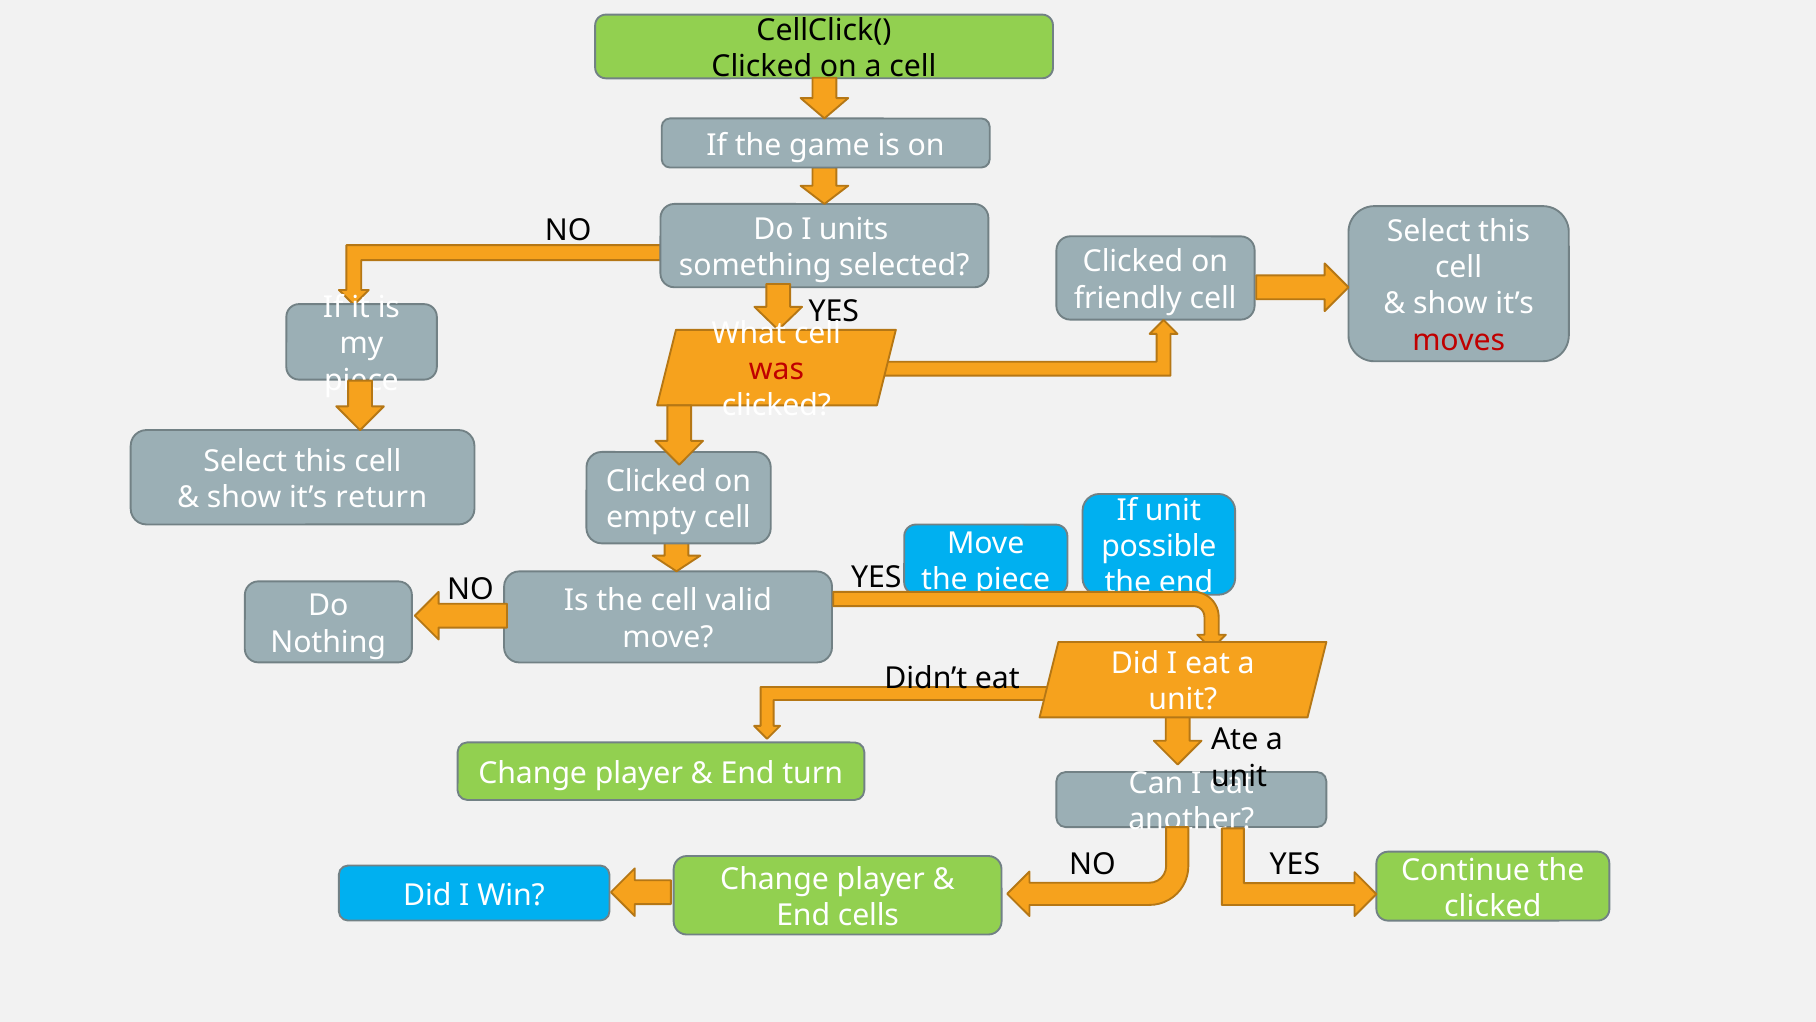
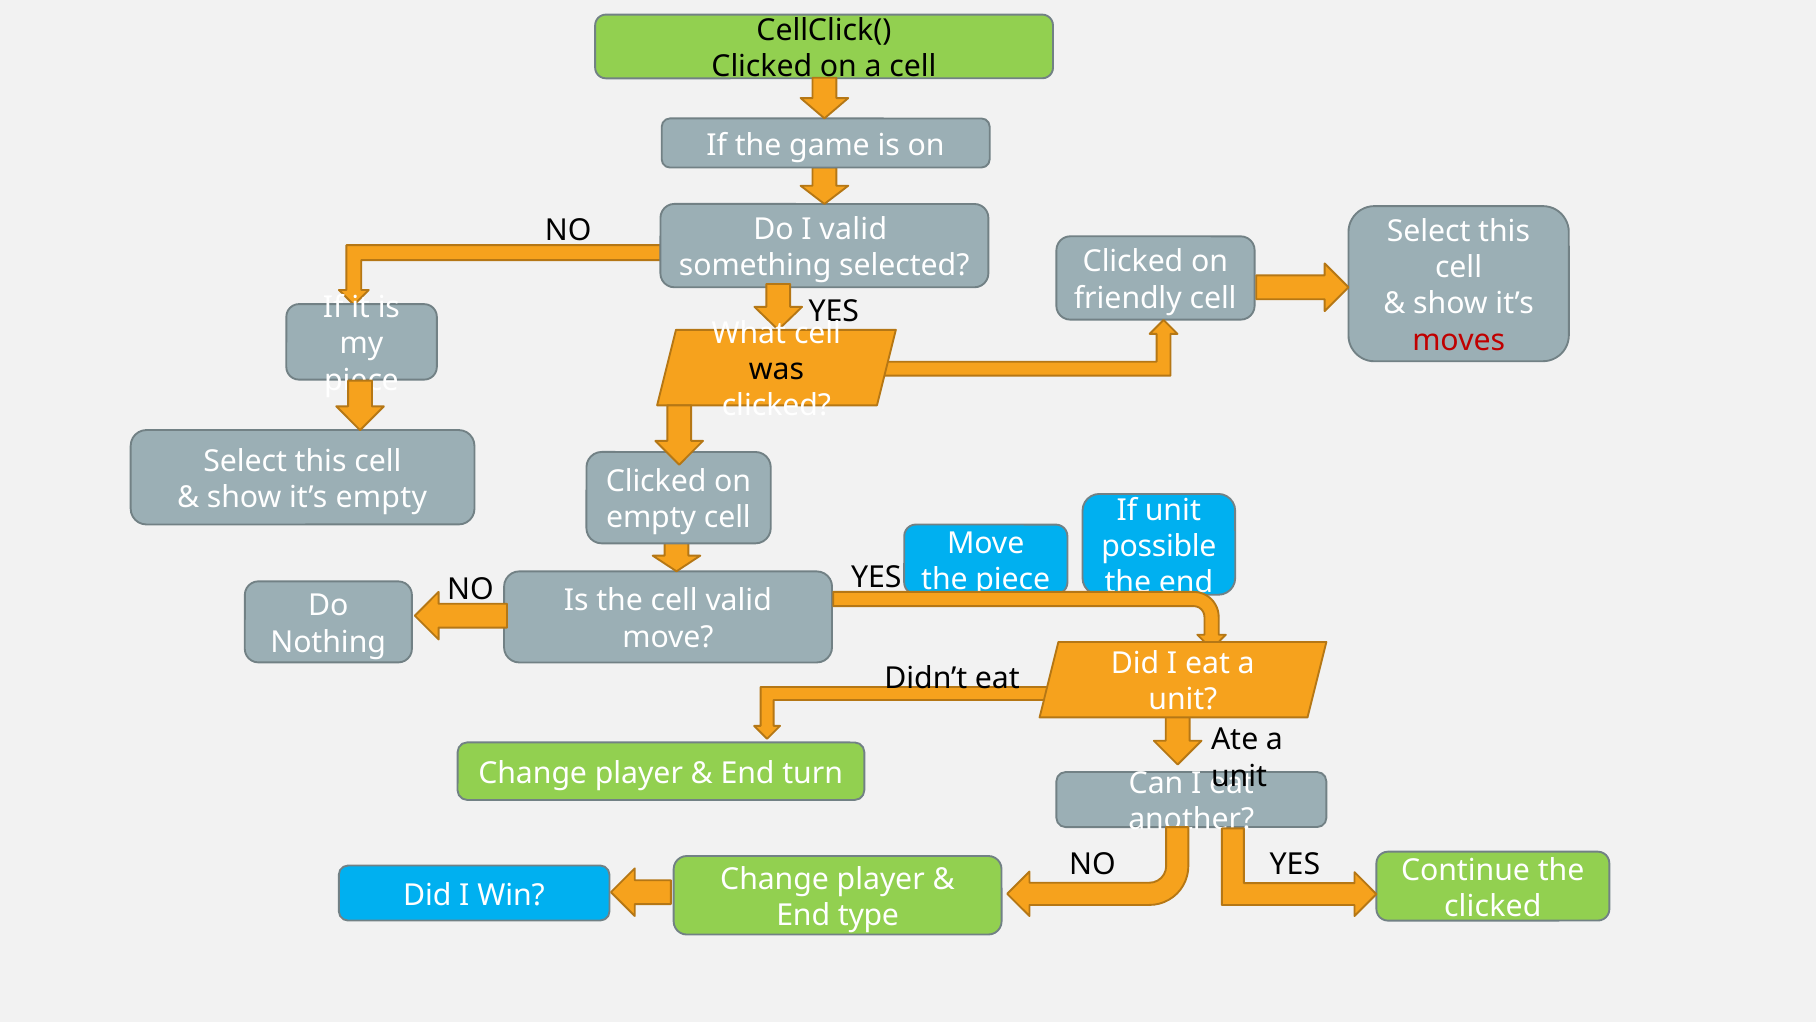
I units: units -> valid
was colour: red -> black
it’s return: return -> empty
cells: cells -> type
